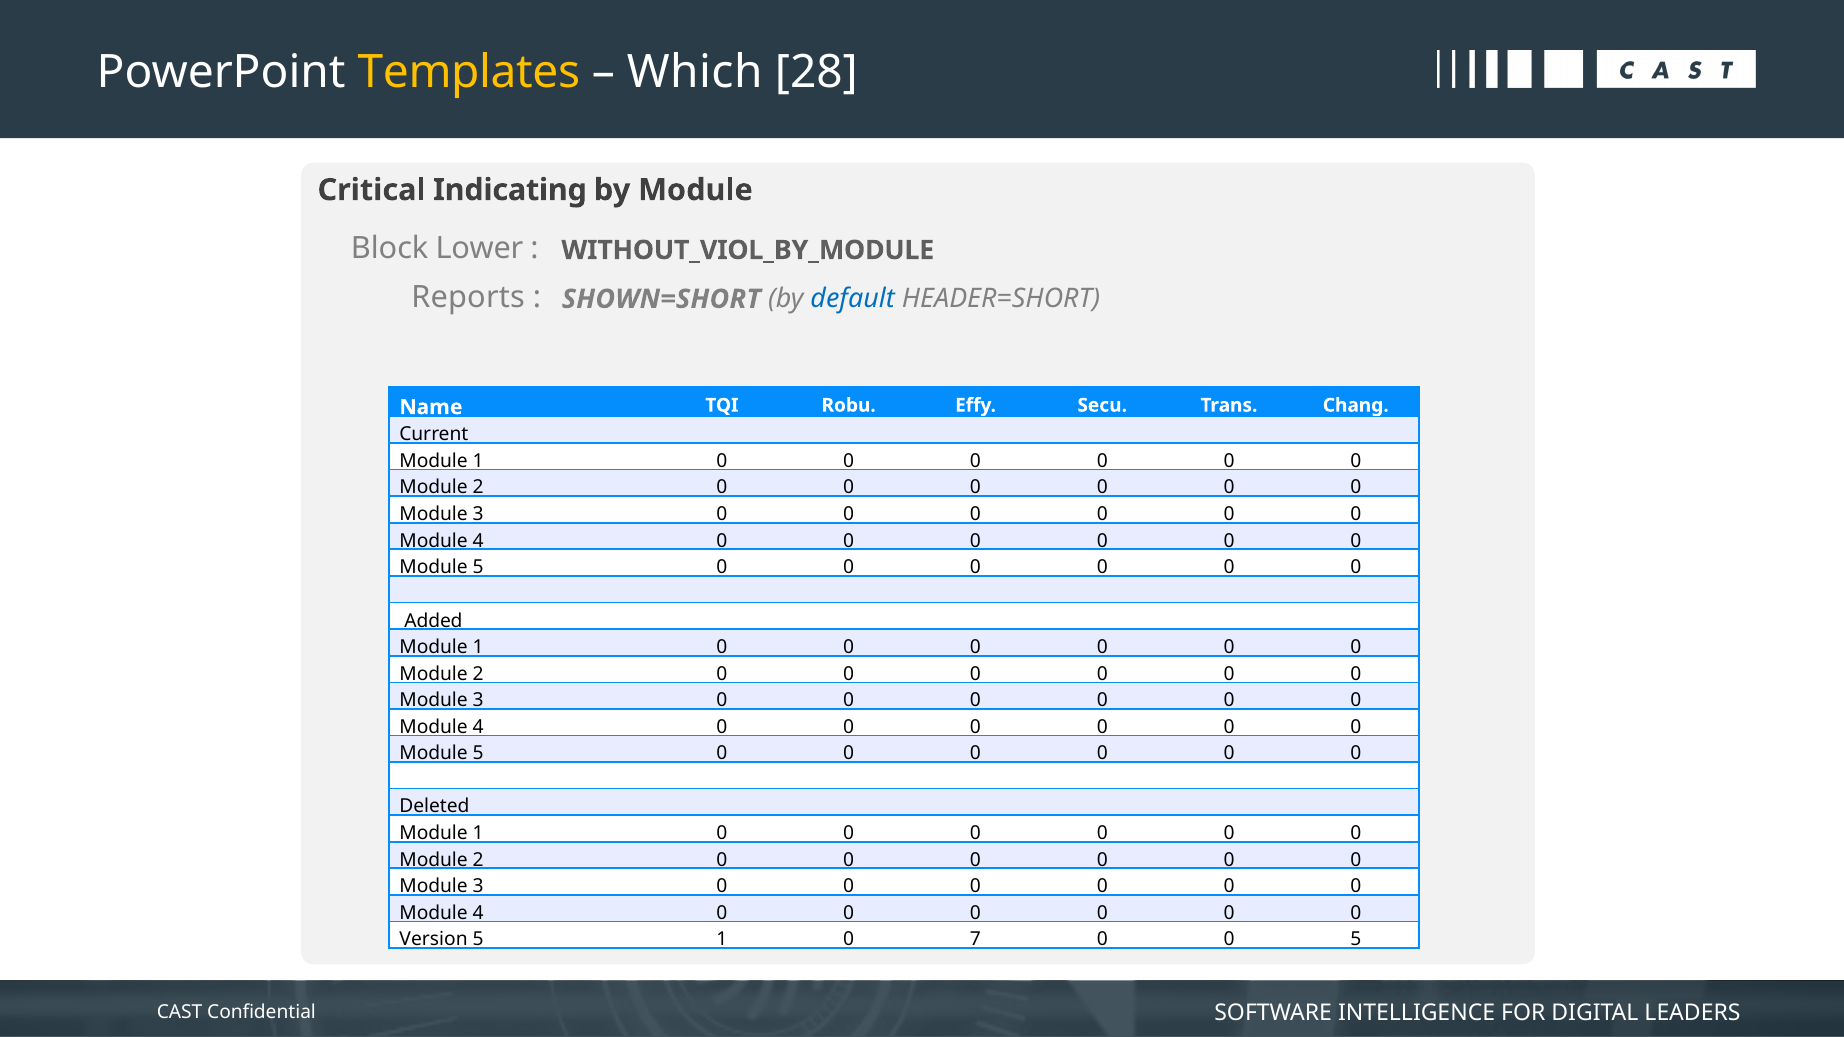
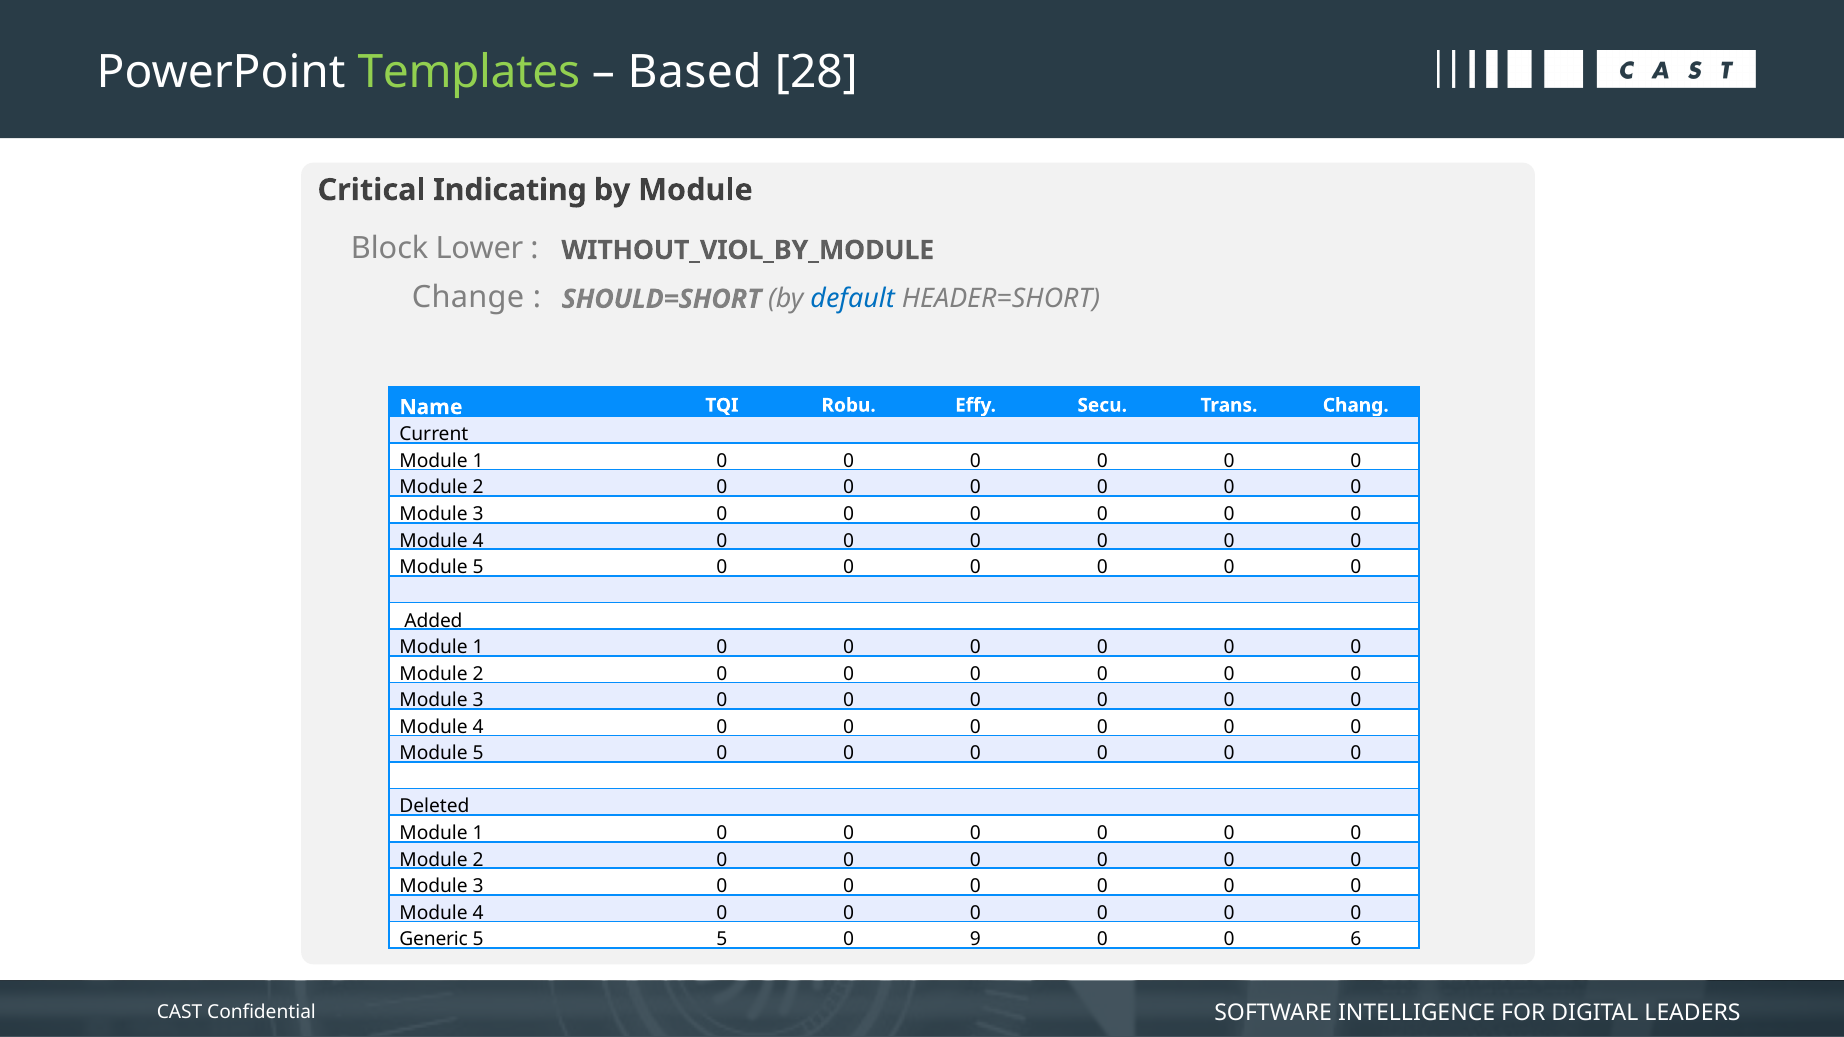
Templates colour: yellow -> light green
Which: Which -> Based
Reports: Reports -> Change
SHOWN=SHORT: SHOWN=SHORT -> SHOULD=SHORT
Version: Version -> Generic
5 1: 1 -> 5
7: 7 -> 9
0 5: 5 -> 6
